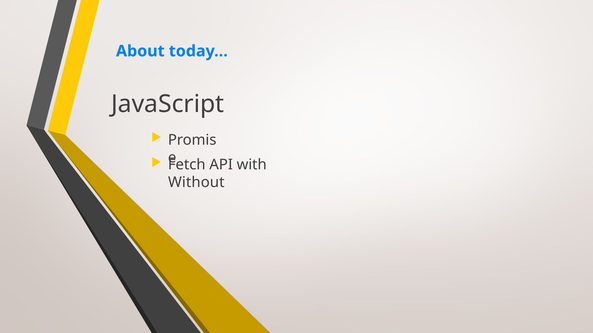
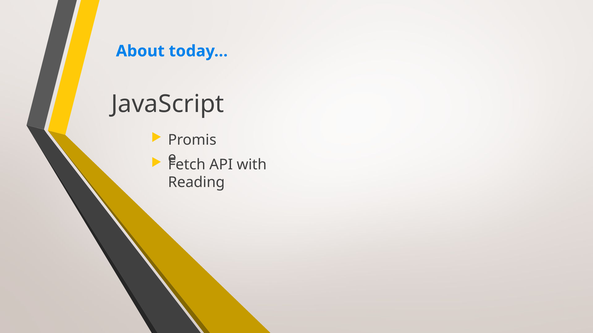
Without: Without -> Reading
